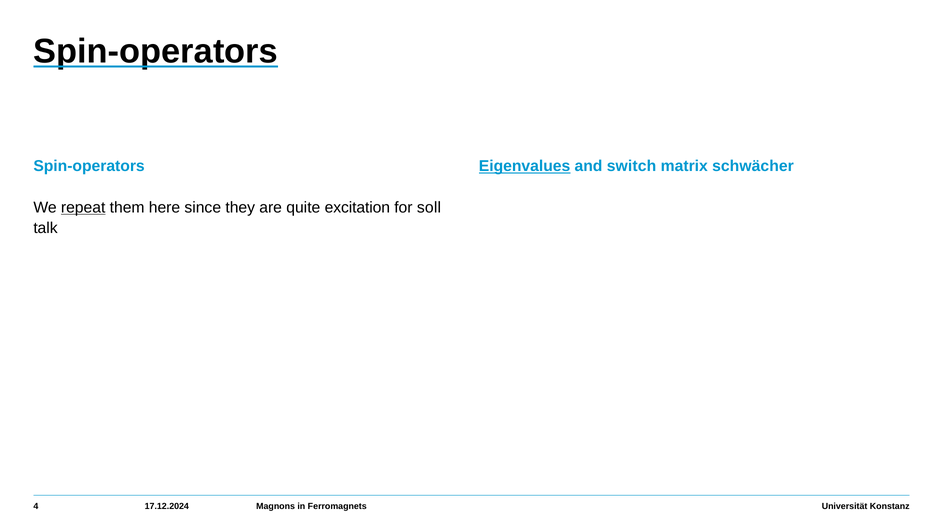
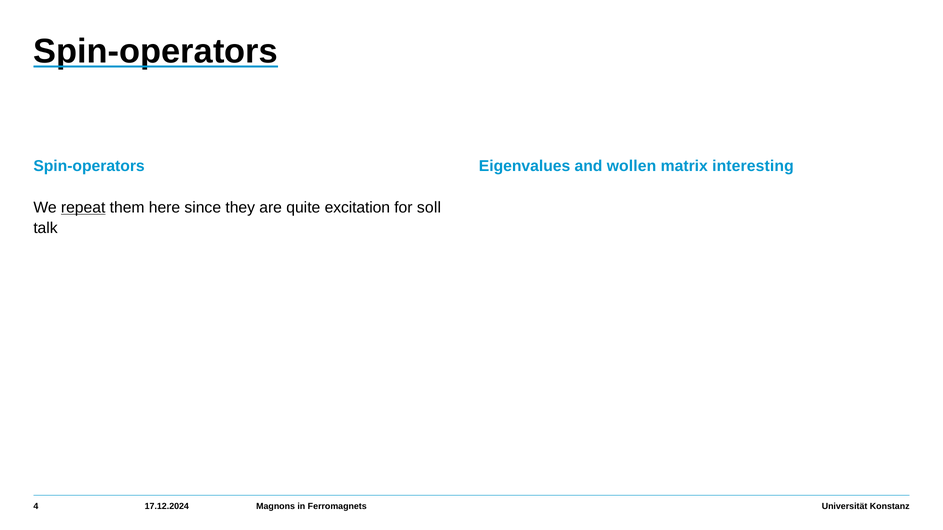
Eigenvalues underline: present -> none
switch: switch -> wollen
schwächer: schwächer -> interesting
